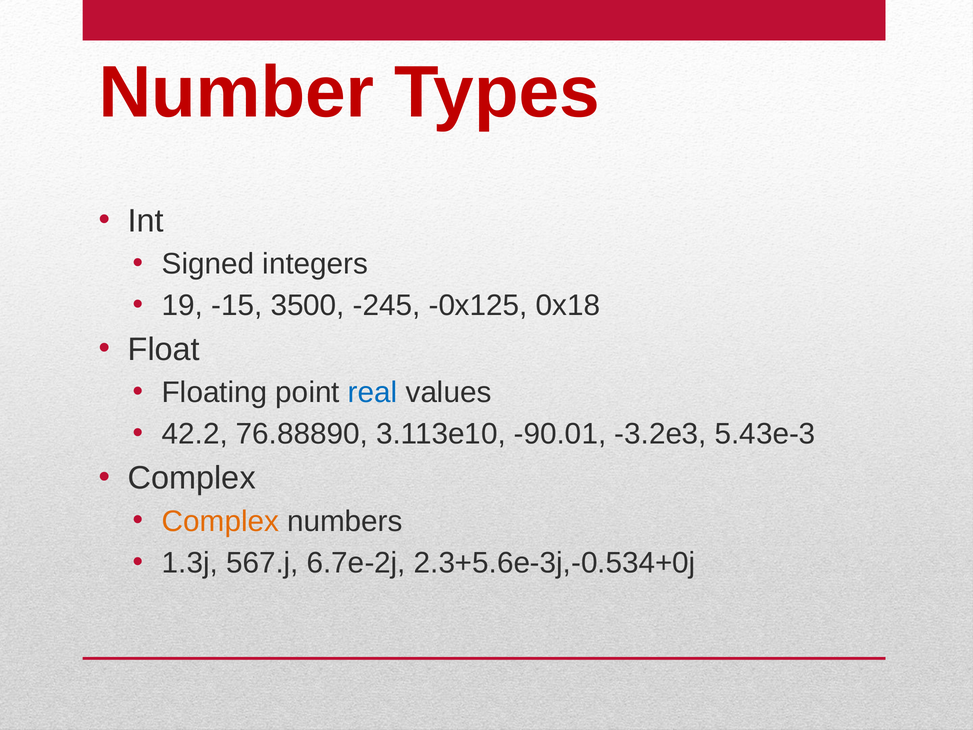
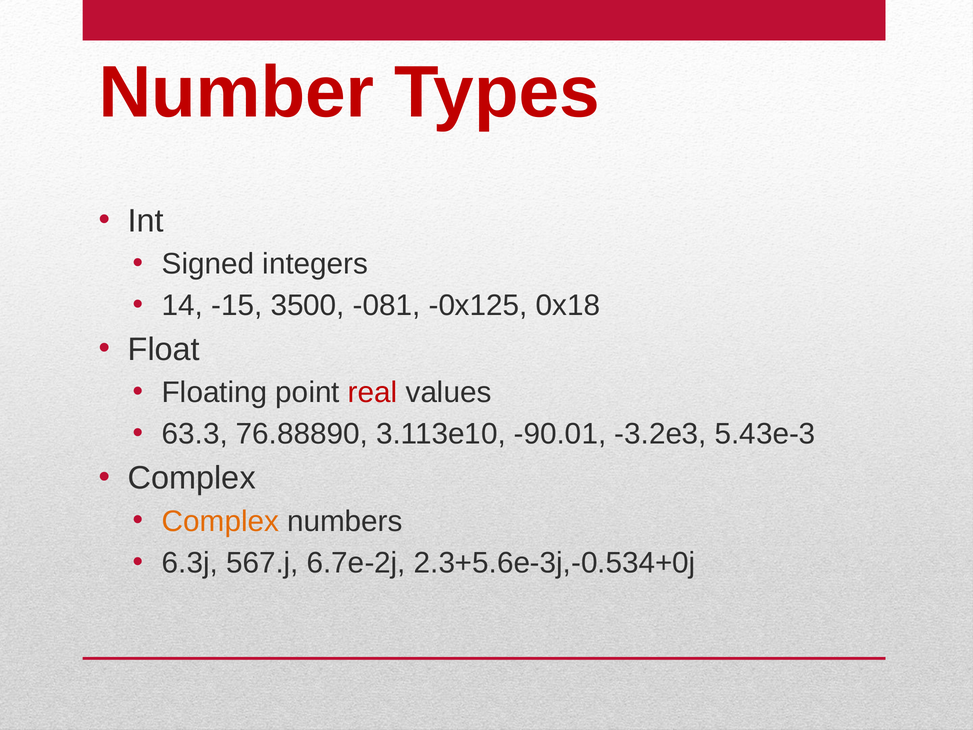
19: 19 -> 14
-245: -245 -> -081
real colour: blue -> red
42.2: 42.2 -> 63.3
1.3j: 1.3j -> 6.3j
